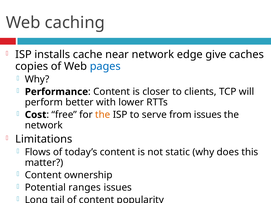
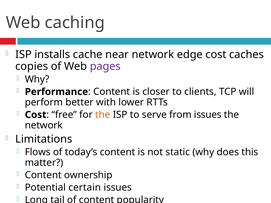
edge give: give -> cost
pages colour: blue -> purple
ranges: ranges -> certain
